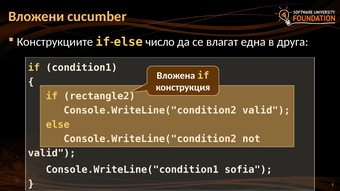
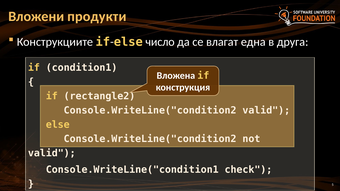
cucumber: cucumber -> продукти
sofia: sofia -> check
